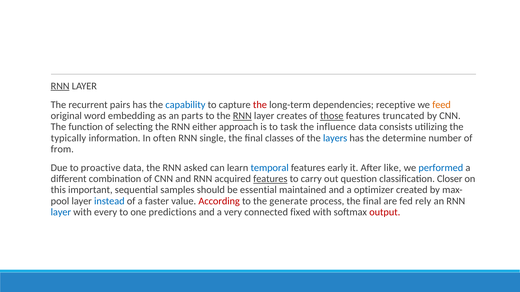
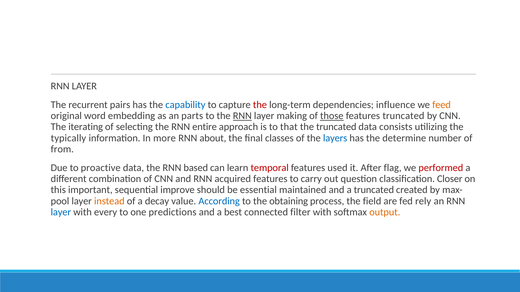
RNN at (60, 86) underline: present -> none
receptive: receptive -> influence
creates: creates -> making
function: function -> iterating
either: either -> entire
task: task -> that
the influence: influence -> truncated
often: often -> more
single: single -> about
asked: asked -> based
temporal colour: blue -> red
early: early -> used
like: like -> flag
performed colour: blue -> red
features at (270, 179) underline: present -> none
samples: samples -> improve
a optimizer: optimizer -> truncated
instead colour: blue -> orange
faster: faster -> decay
According colour: red -> blue
generate: generate -> obtaining
process the final: final -> field
very: very -> best
fixed: fixed -> filter
output colour: red -> orange
